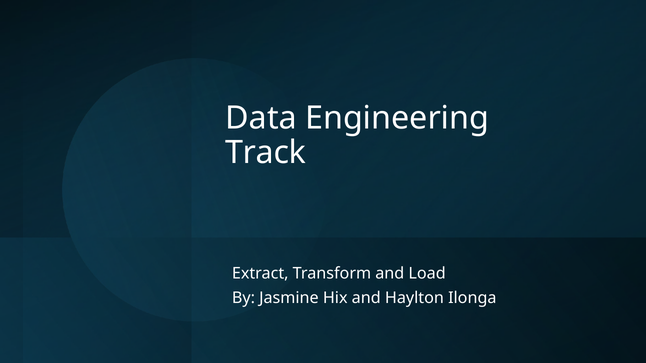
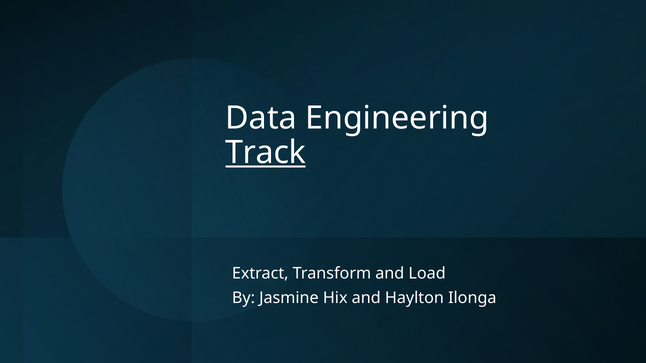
Track underline: none -> present
